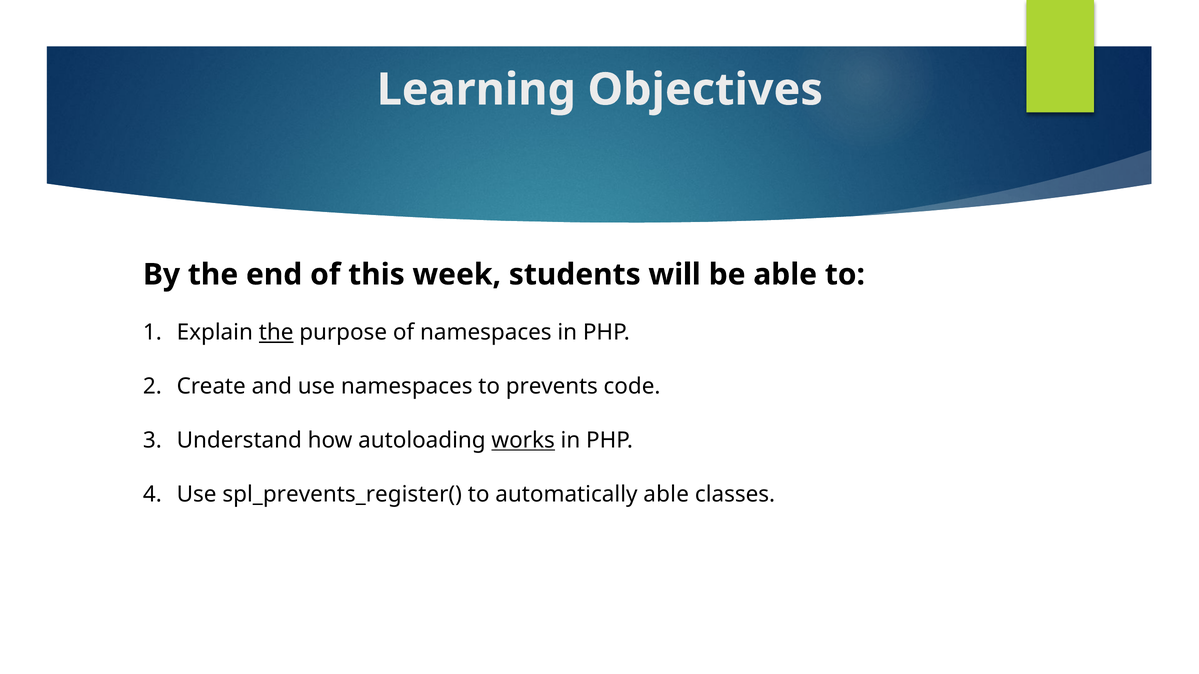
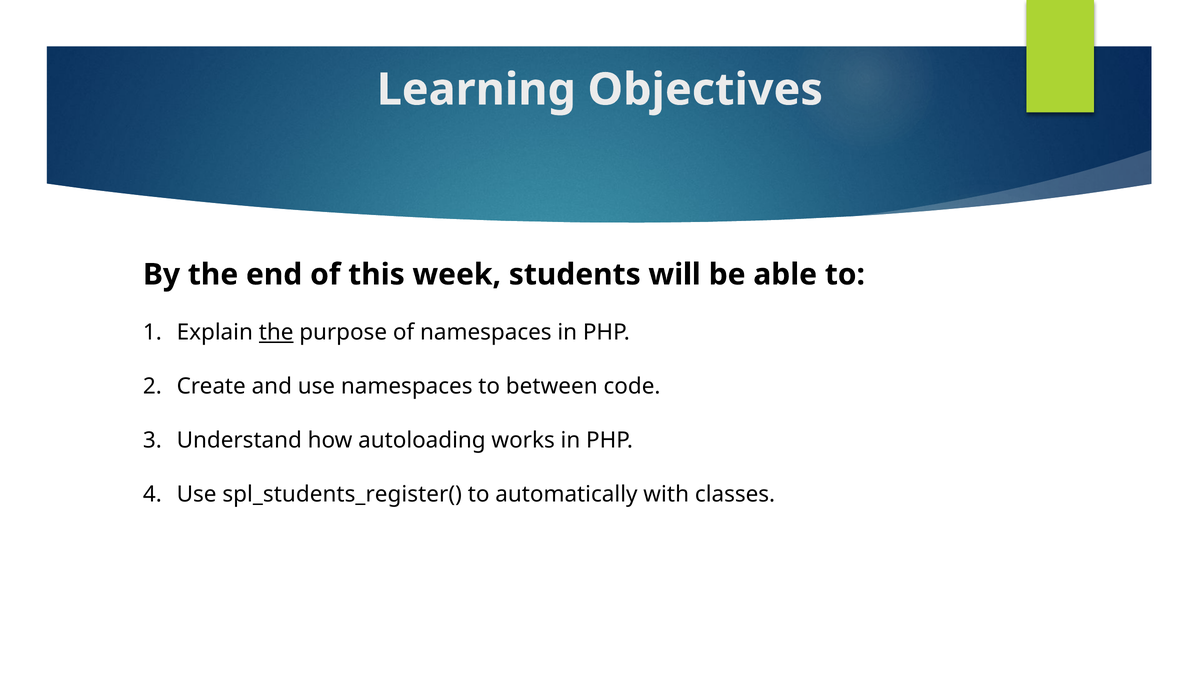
prevents: prevents -> between
works underline: present -> none
spl_prevents_register(: spl_prevents_register( -> spl_students_register(
automatically able: able -> with
